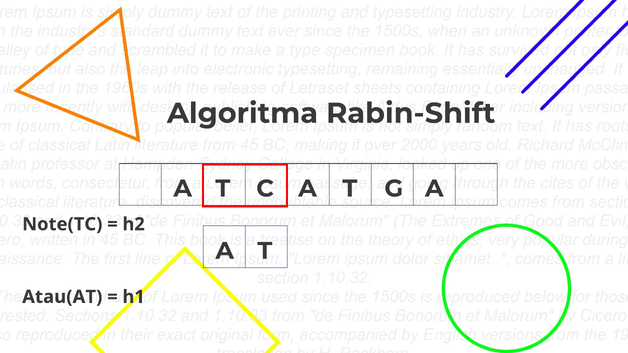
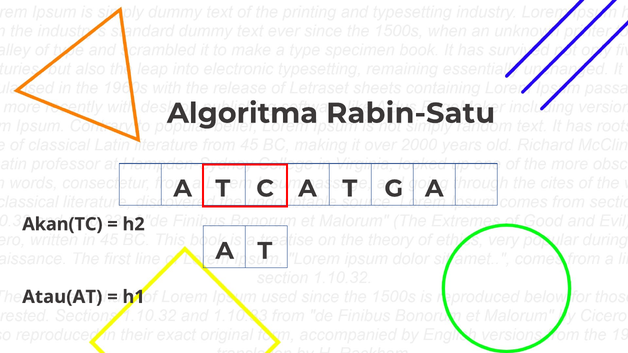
Rabin-Shift: Rabin-Shift -> Rabin-Satu
Note(TC: Note(TC -> Akan(TC
